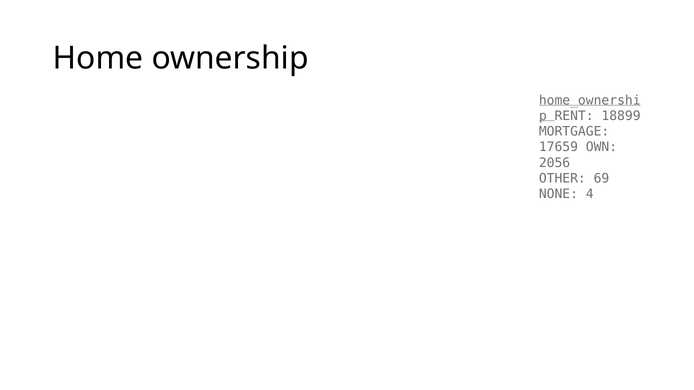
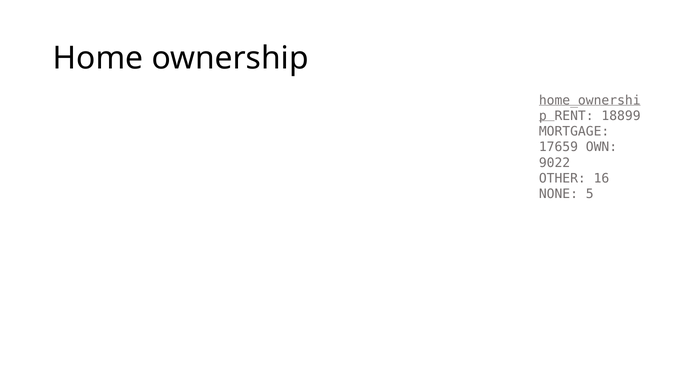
2056: 2056 -> 9022
69: 69 -> 16
4: 4 -> 5
